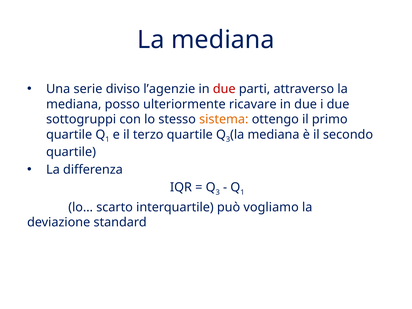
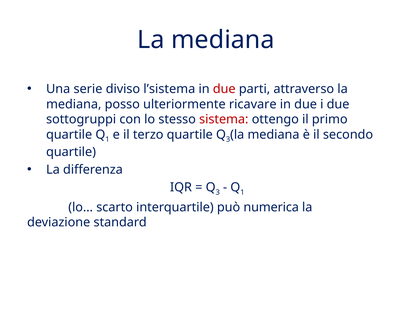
l’agenzie: l’agenzie -> l’sistema
sistema colour: orange -> red
vogliamo: vogliamo -> numerica
